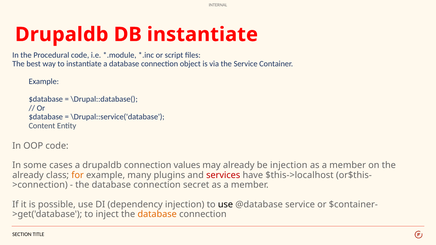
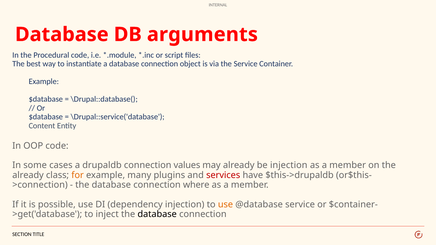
Drupaldb at (62, 35): Drupaldb -> Database
DB instantiate: instantiate -> arguments
$this->localhost: $this->localhost -> $this->drupaldb
secret: secret -> where
use at (225, 205) colour: black -> orange
database at (157, 215) colour: orange -> black
